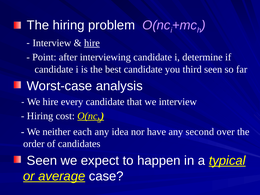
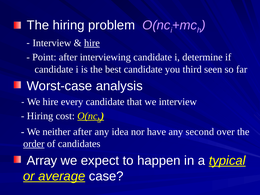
neither each: each -> after
order underline: none -> present
Seen at (42, 161): Seen -> Array
